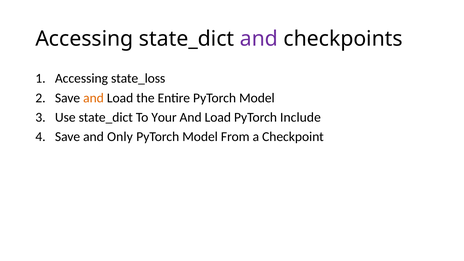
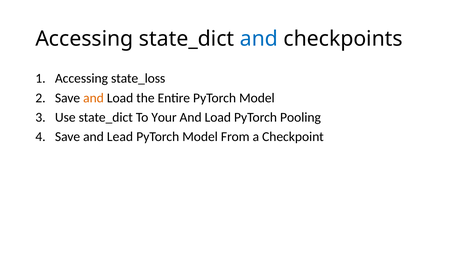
and at (259, 39) colour: purple -> blue
Include: Include -> Pooling
Only: Only -> Lead
